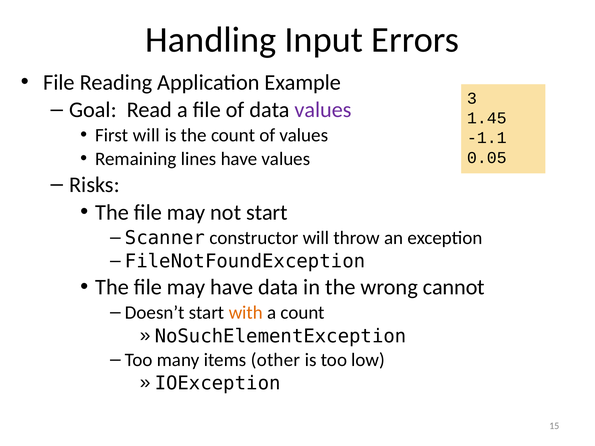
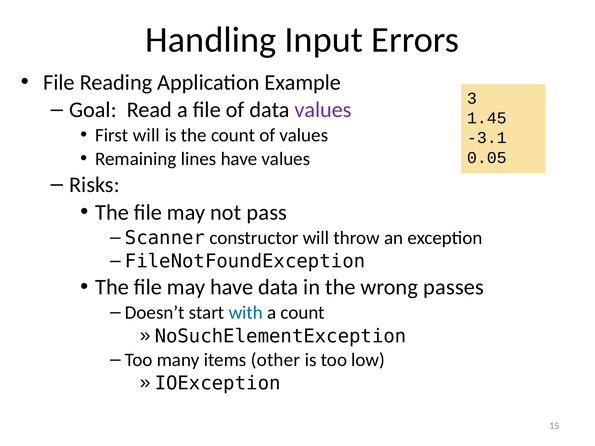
-1.1: -1.1 -> -3.1
not start: start -> pass
cannot: cannot -> passes
with colour: orange -> blue
